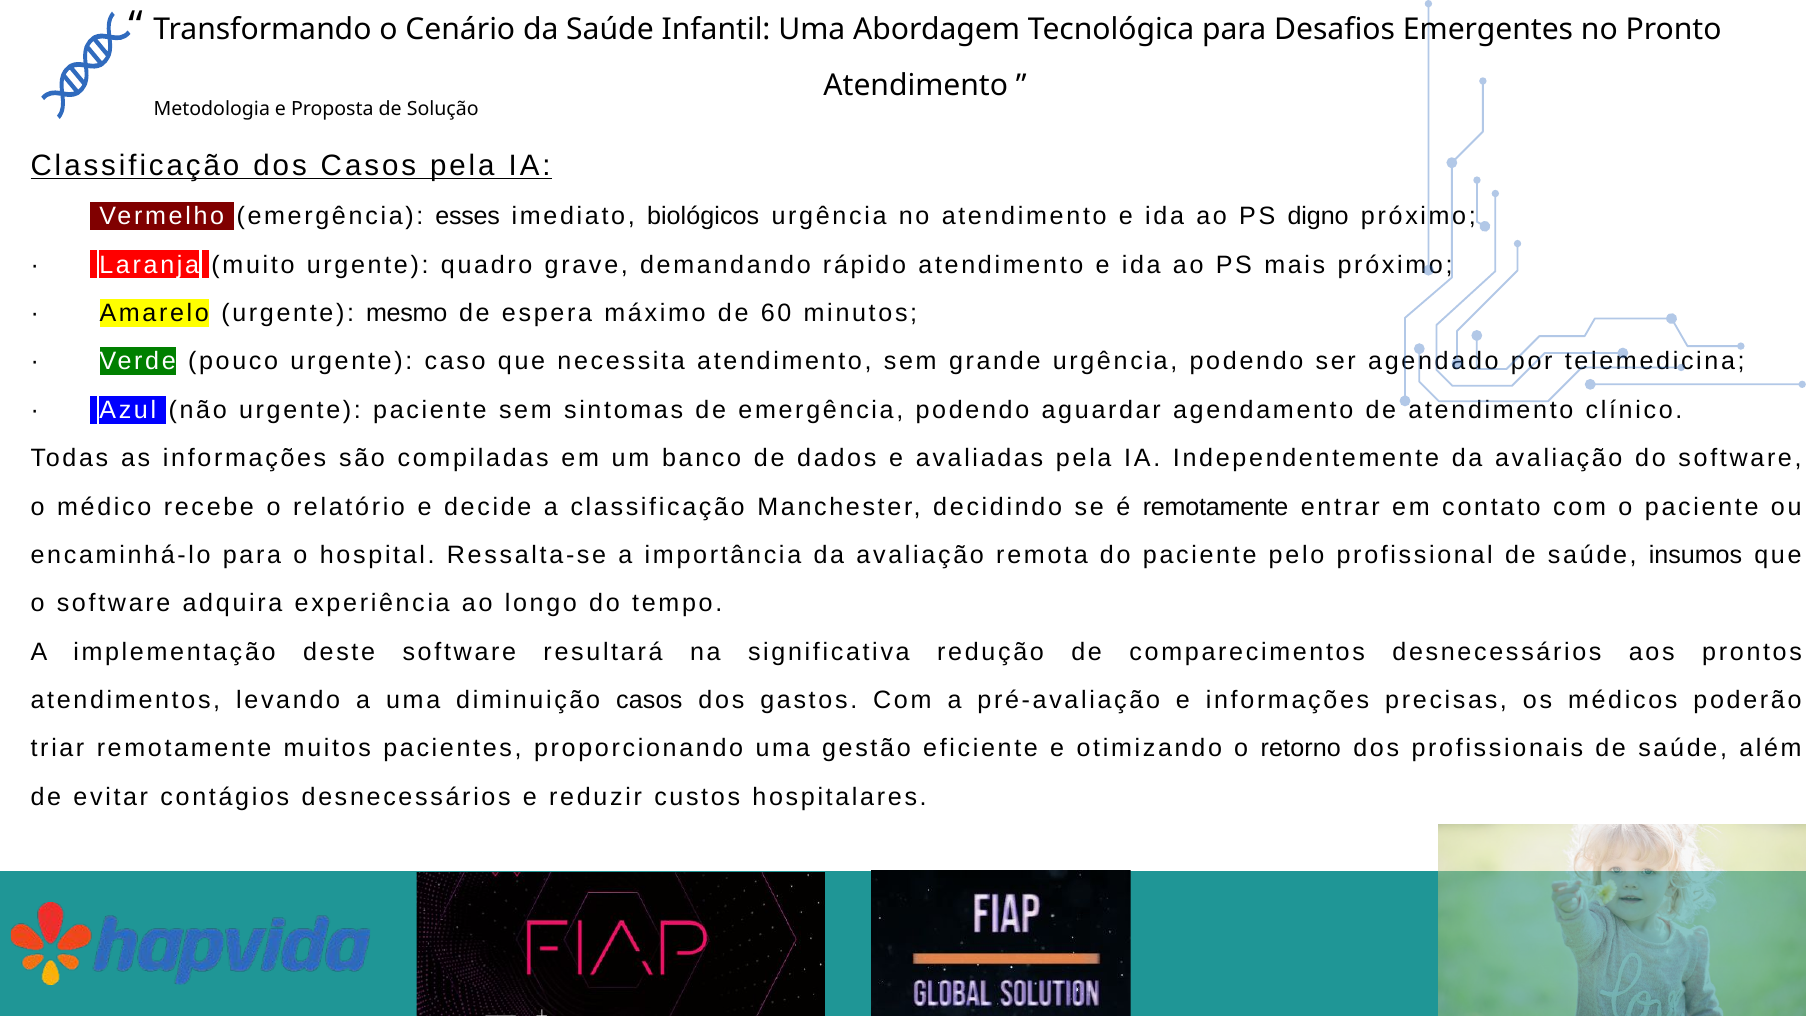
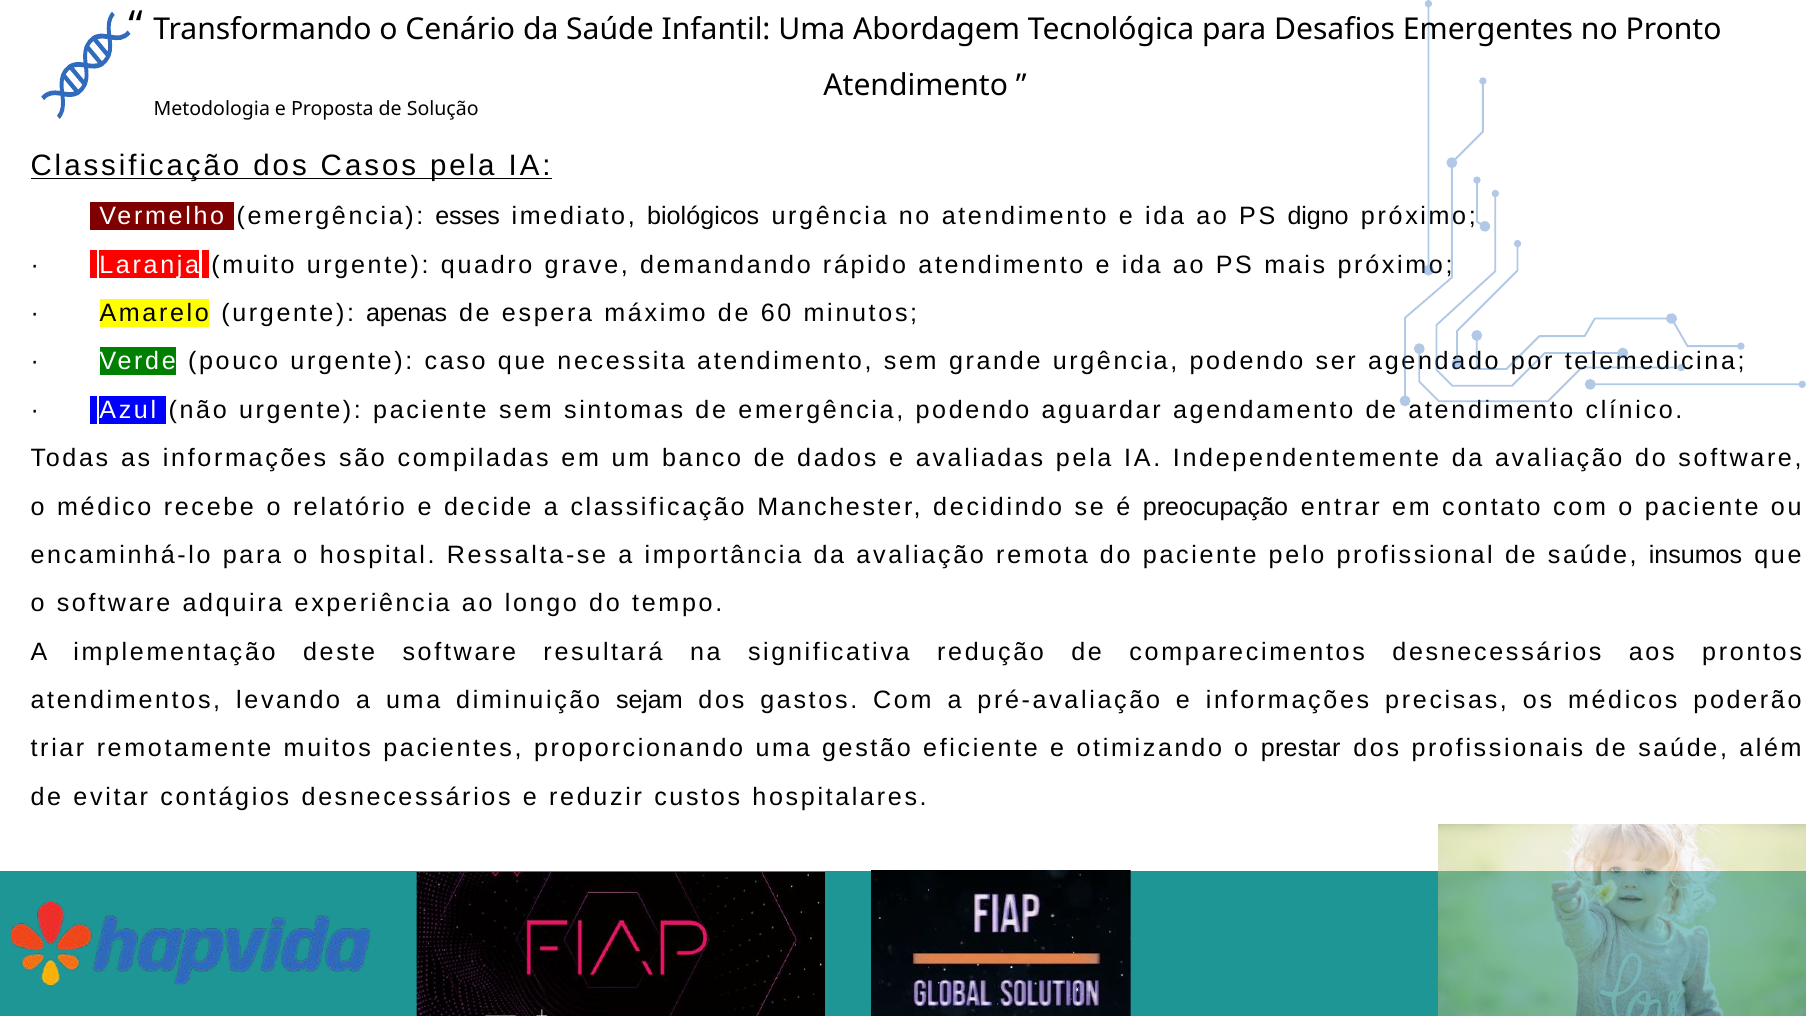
mesmo: mesmo -> apenas
é remotamente: remotamente -> preocupação
diminuição casos: casos -> sejam
retorno: retorno -> prestar
